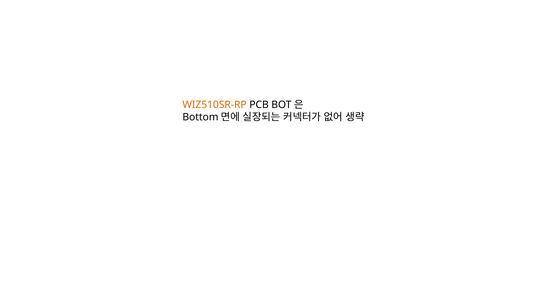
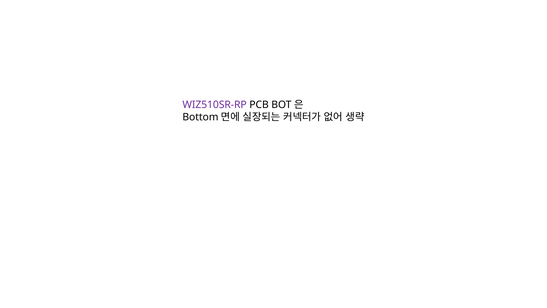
WIZ510SR-RP colour: orange -> purple
